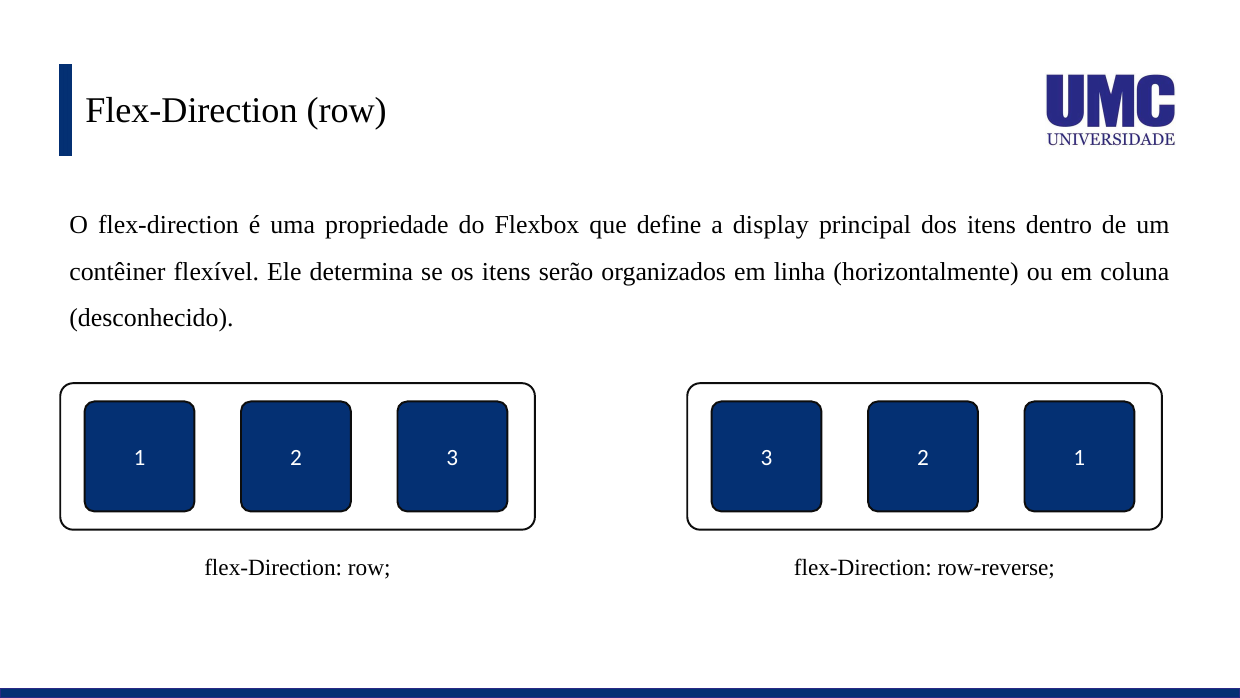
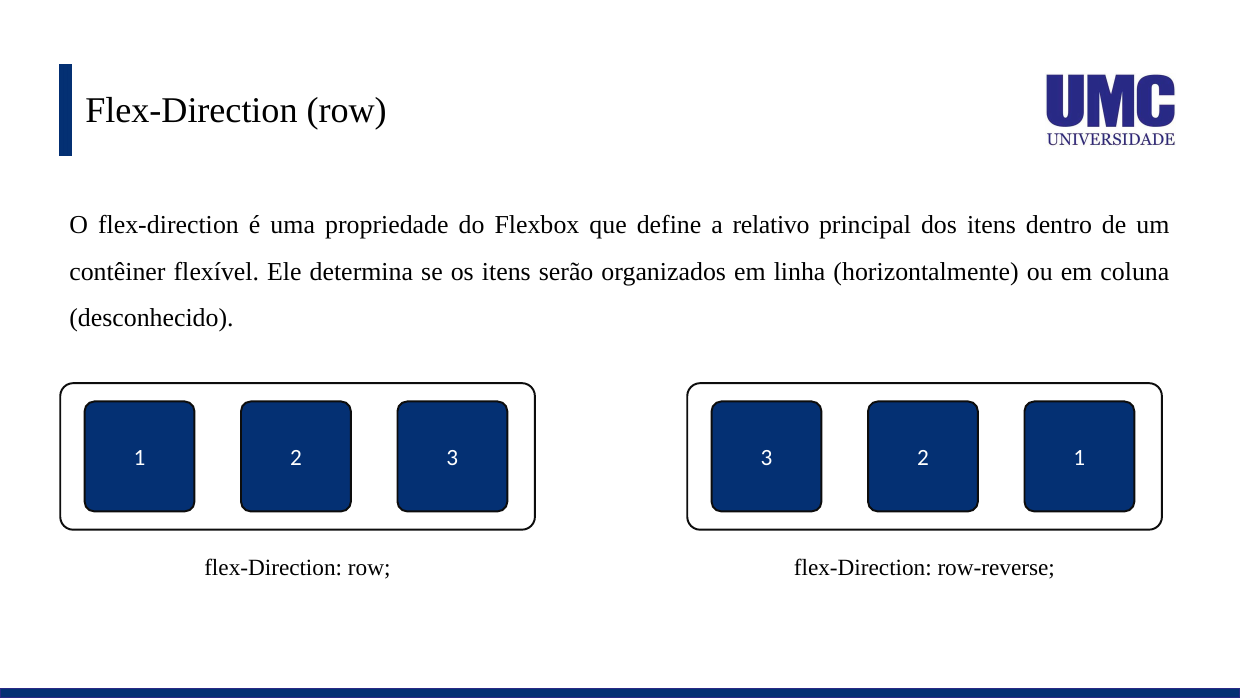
display: display -> relativo
